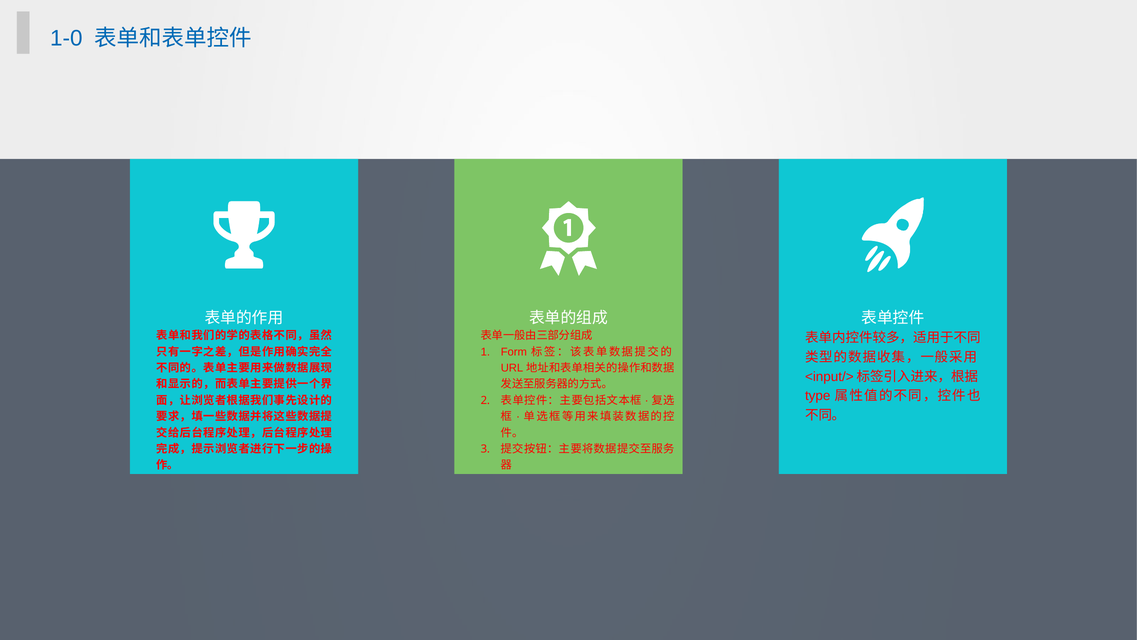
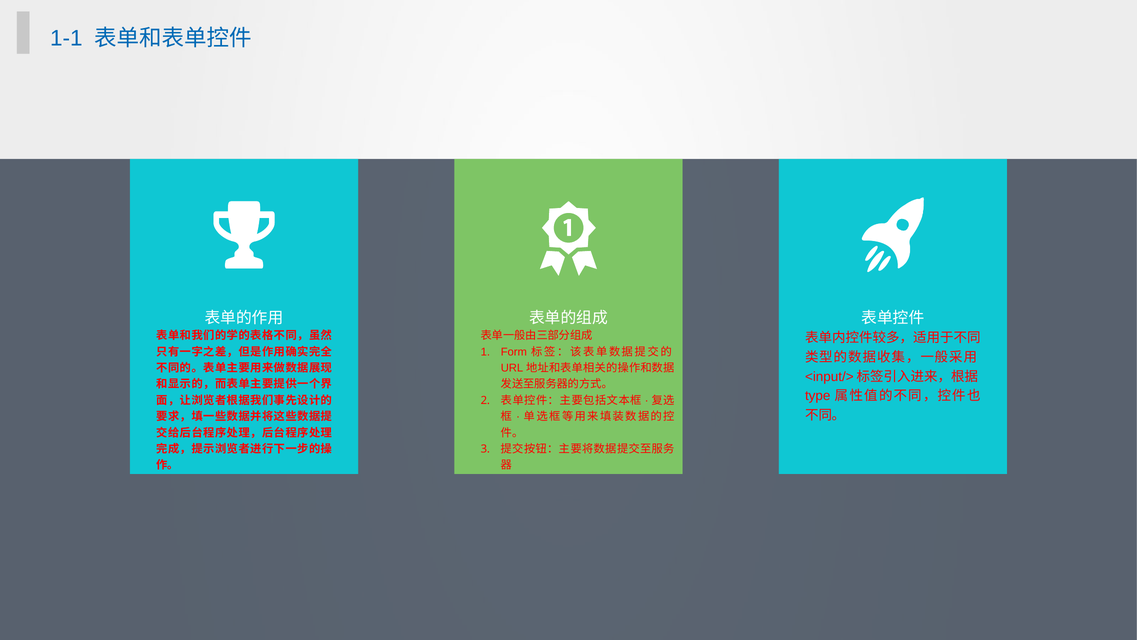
1-0: 1-0 -> 1-1
